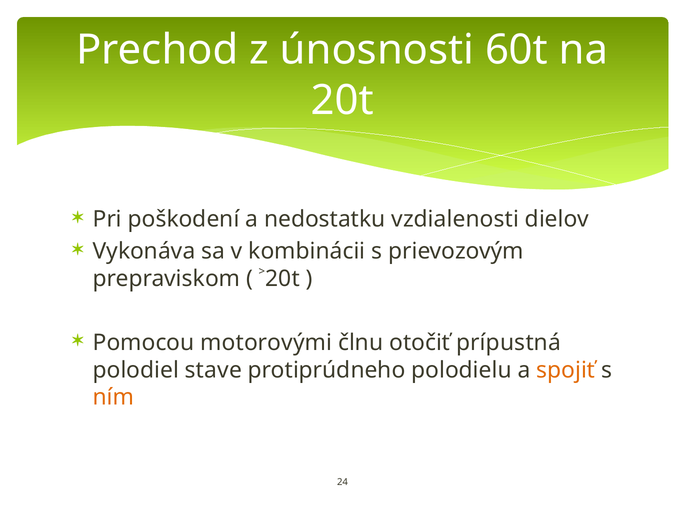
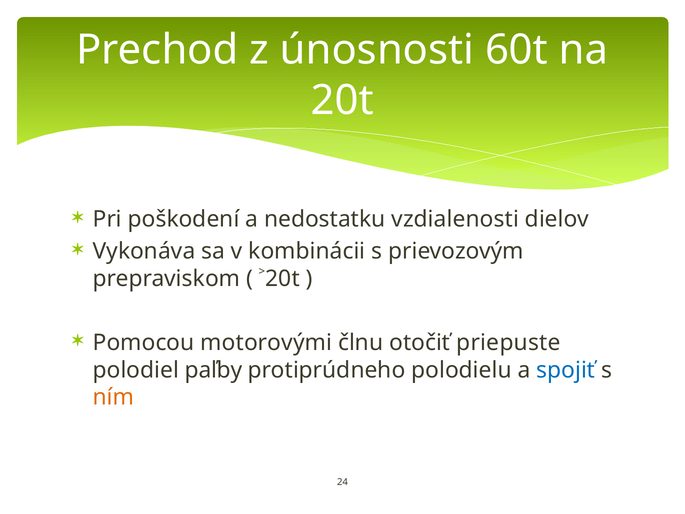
prípustná: prípustná -> priepuste
stave: stave -> paľby
spojiť colour: orange -> blue
